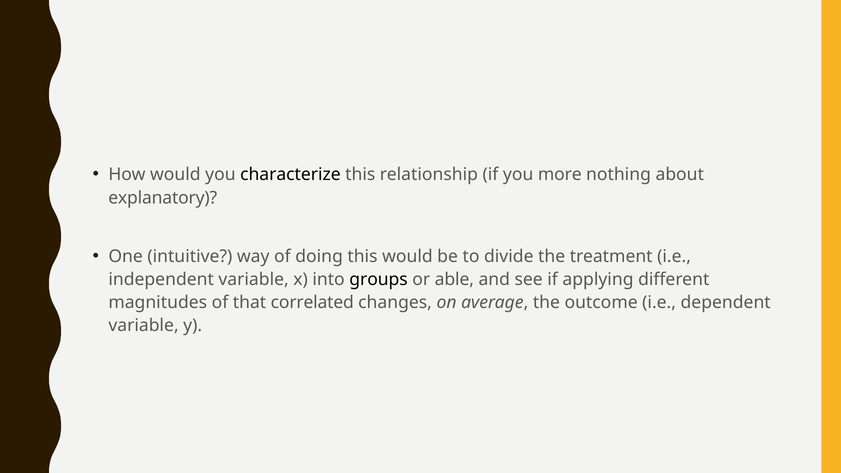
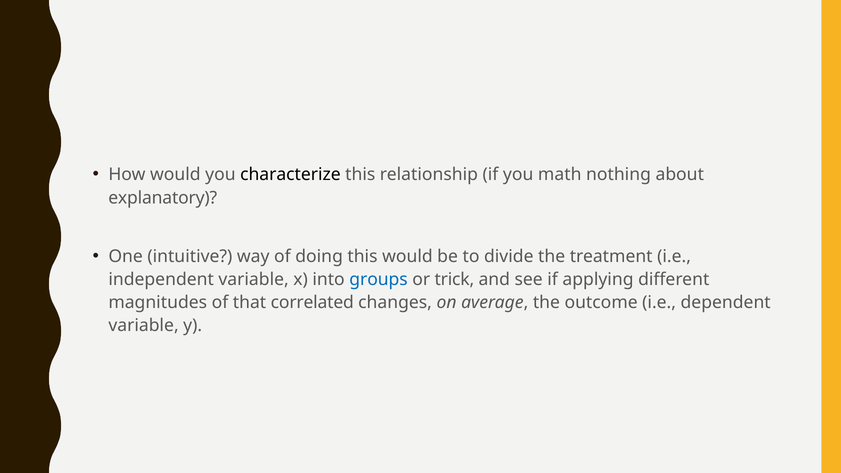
more: more -> math
groups colour: black -> blue
able: able -> trick
